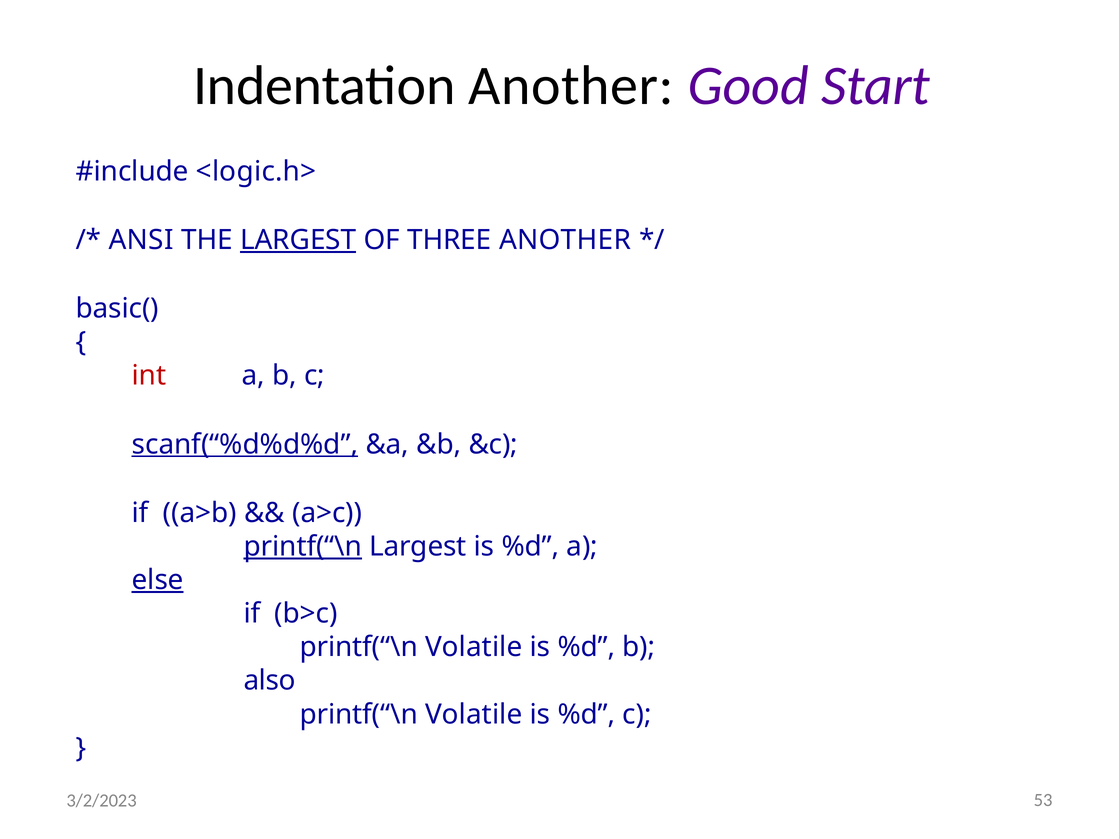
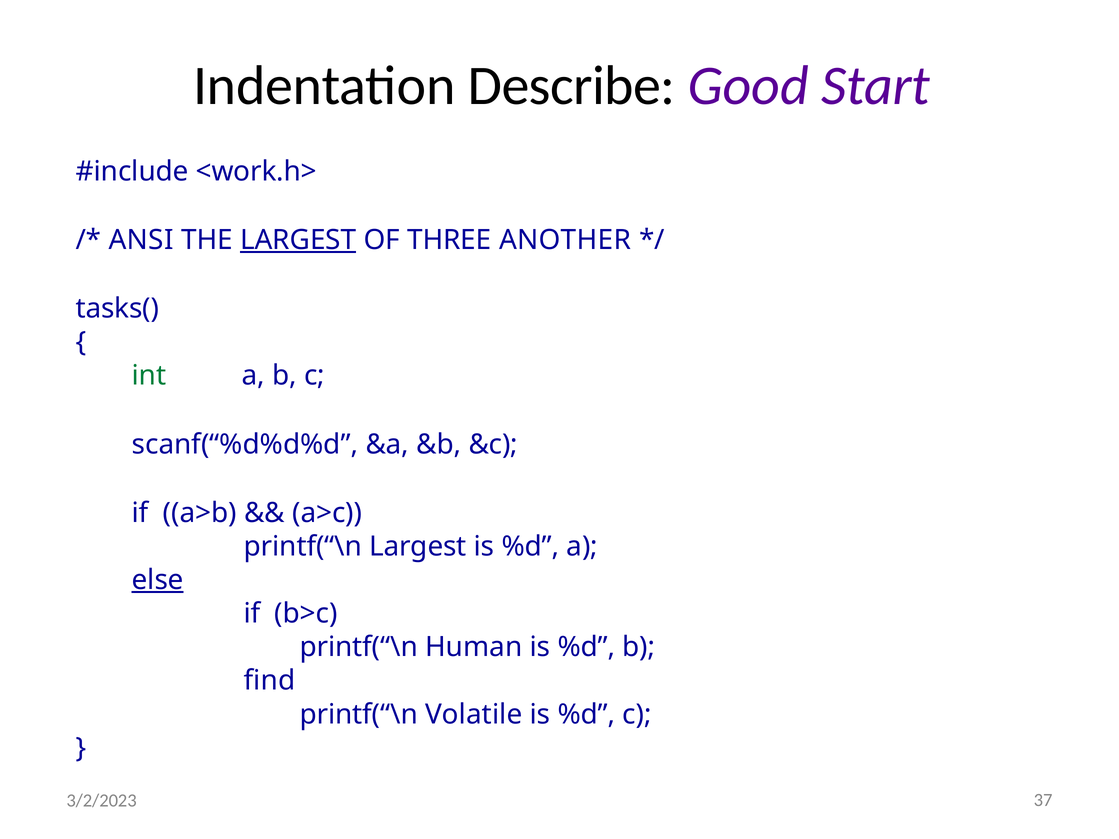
Indentation Another: Another -> Describe
<logic.h>: <logic.h> -> <work.h>
basic(: basic( -> tasks(
int colour: red -> green
scanf(“%d%d%d underline: present -> none
printf(“\n at (303, 547) underline: present -> none
Volatile at (474, 647): Volatile -> Human
also: also -> find
53: 53 -> 37
